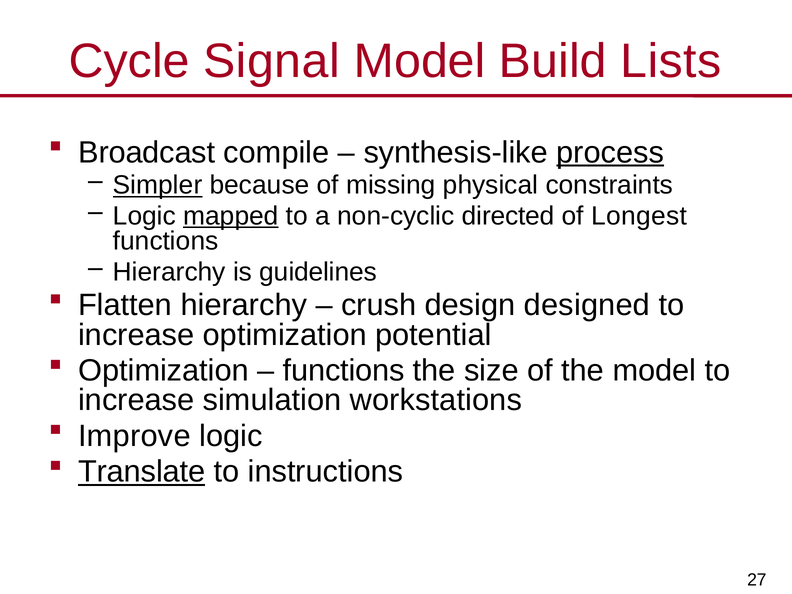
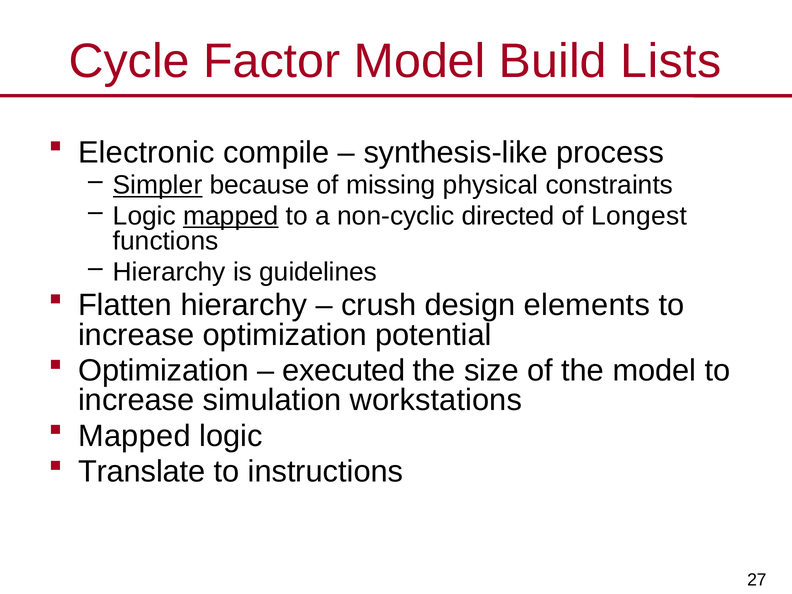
Signal: Signal -> Factor
Broadcast: Broadcast -> Electronic
process underline: present -> none
designed: designed -> elements
functions at (344, 371): functions -> executed
Improve at (134, 436): Improve -> Mapped
Translate underline: present -> none
